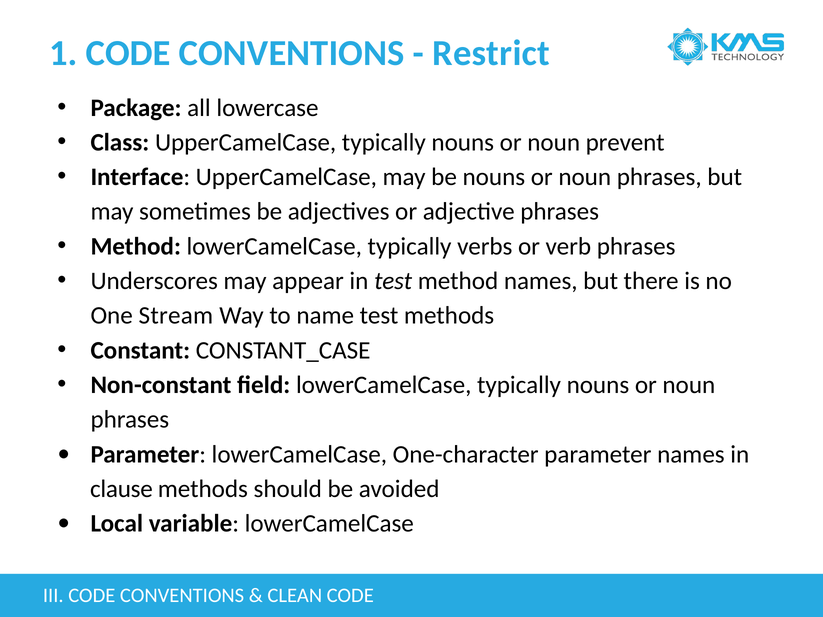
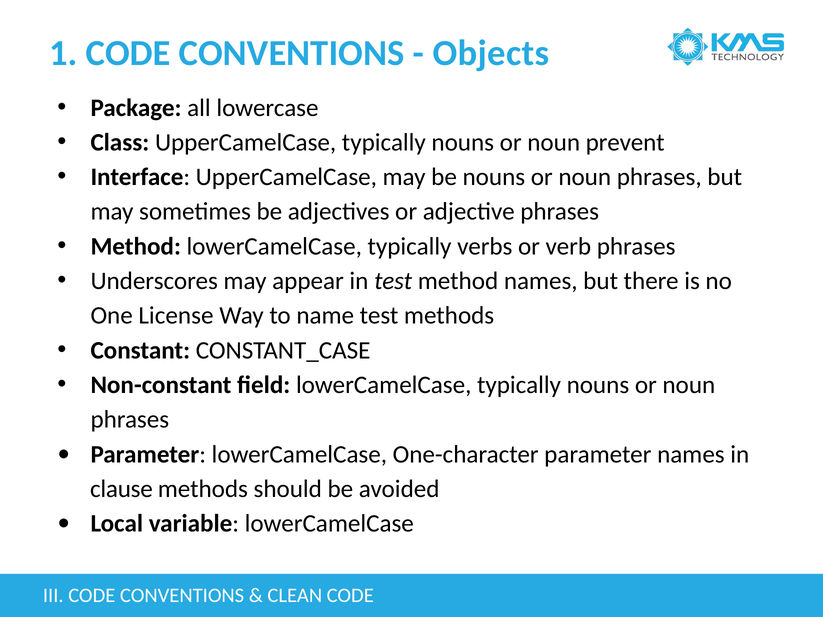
Restrict: Restrict -> Objects
Stream: Stream -> License
